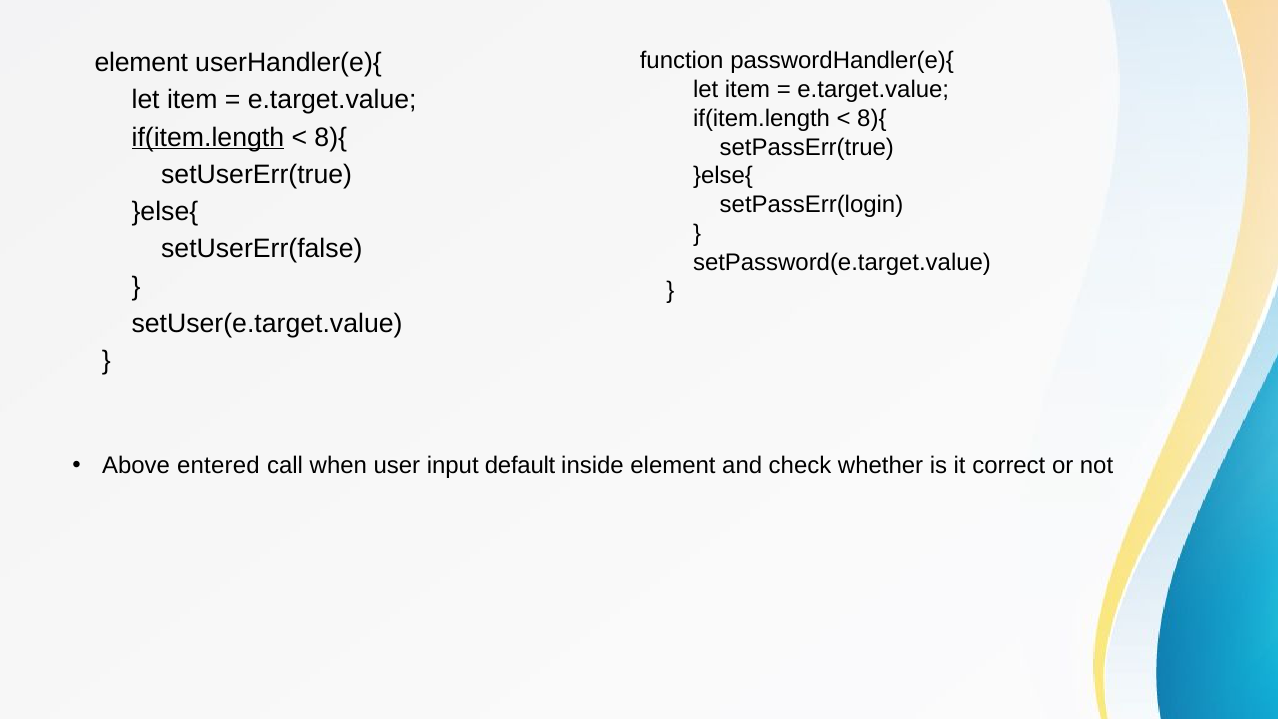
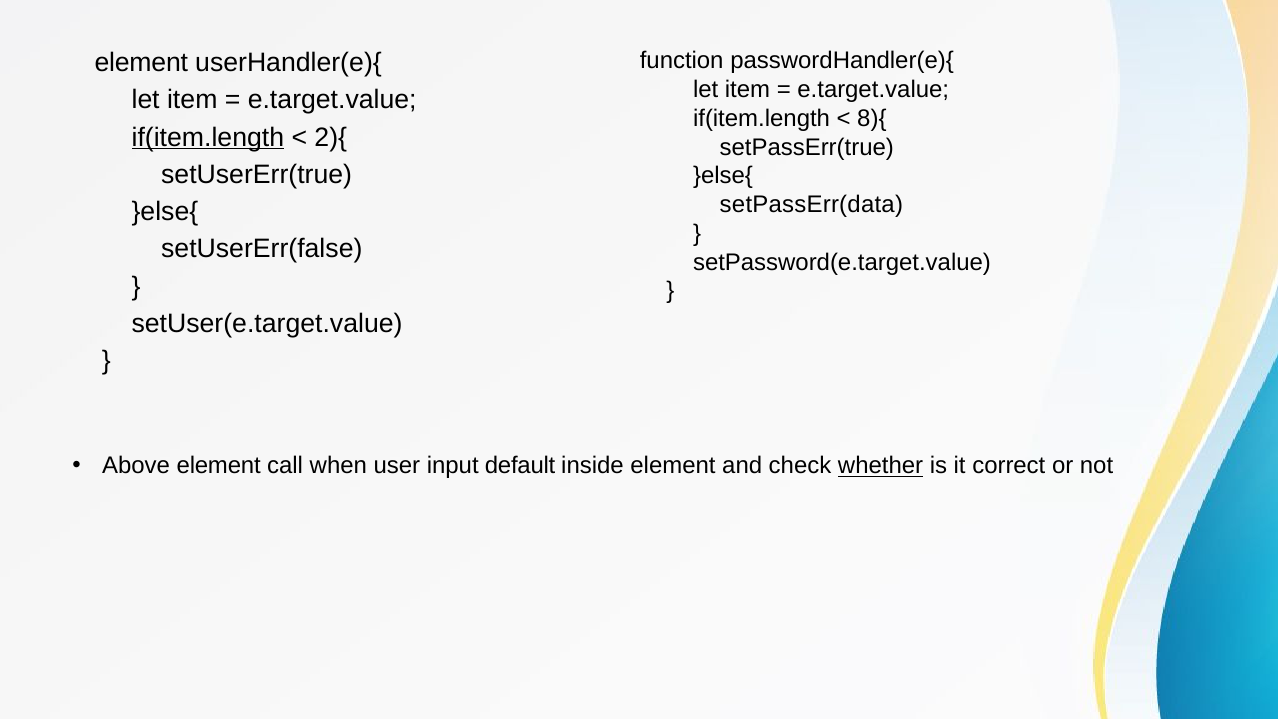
8){ at (331, 137): 8){ -> 2){
setPassErr(login: setPassErr(login -> setPassErr(data
Above entered: entered -> element
whether underline: none -> present
